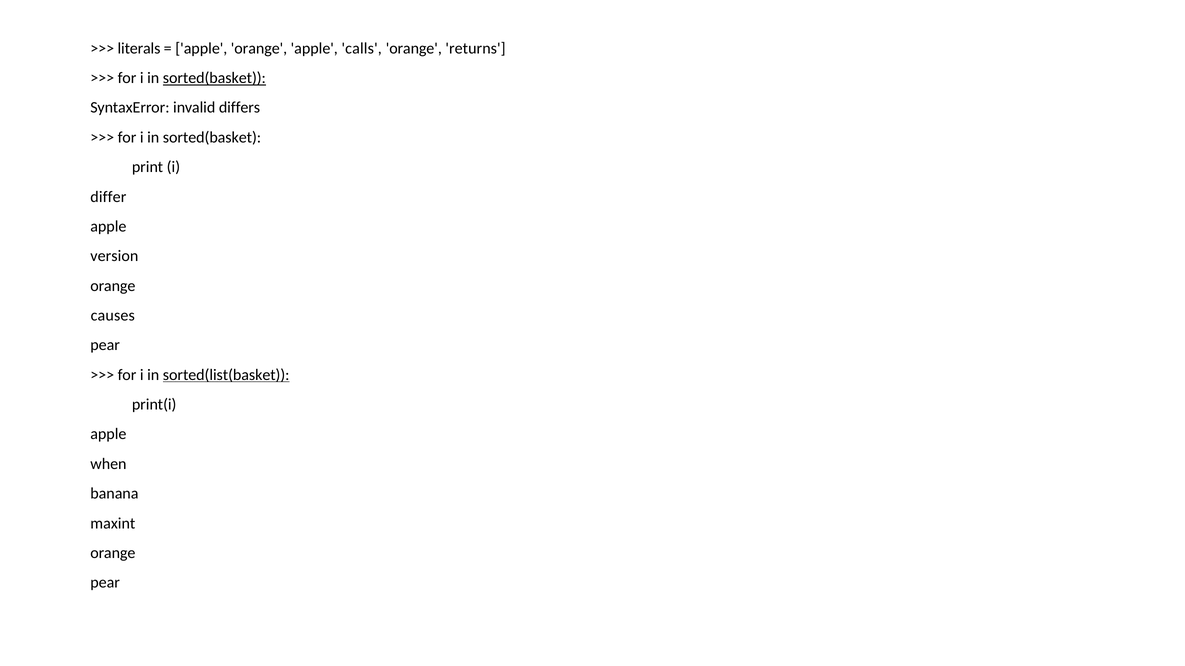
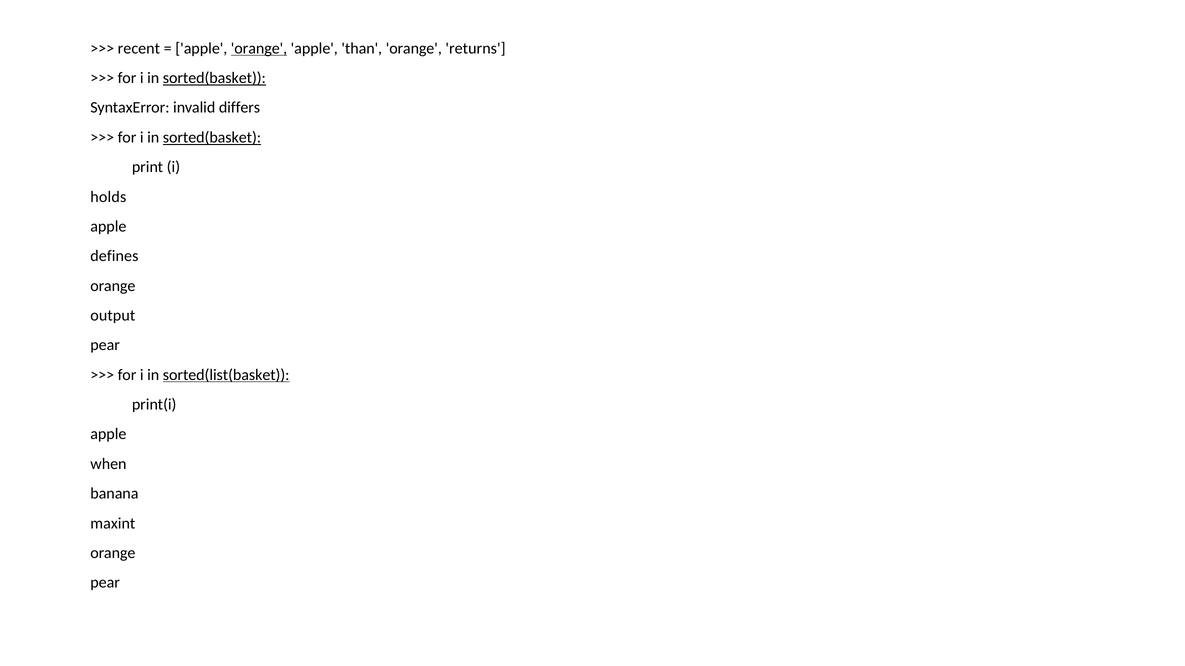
literals: literals -> recent
orange at (259, 48) underline: none -> present
calls: calls -> than
sorted(basket at (212, 137) underline: none -> present
differ: differ -> holds
version: version -> defines
causes: causes -> output
